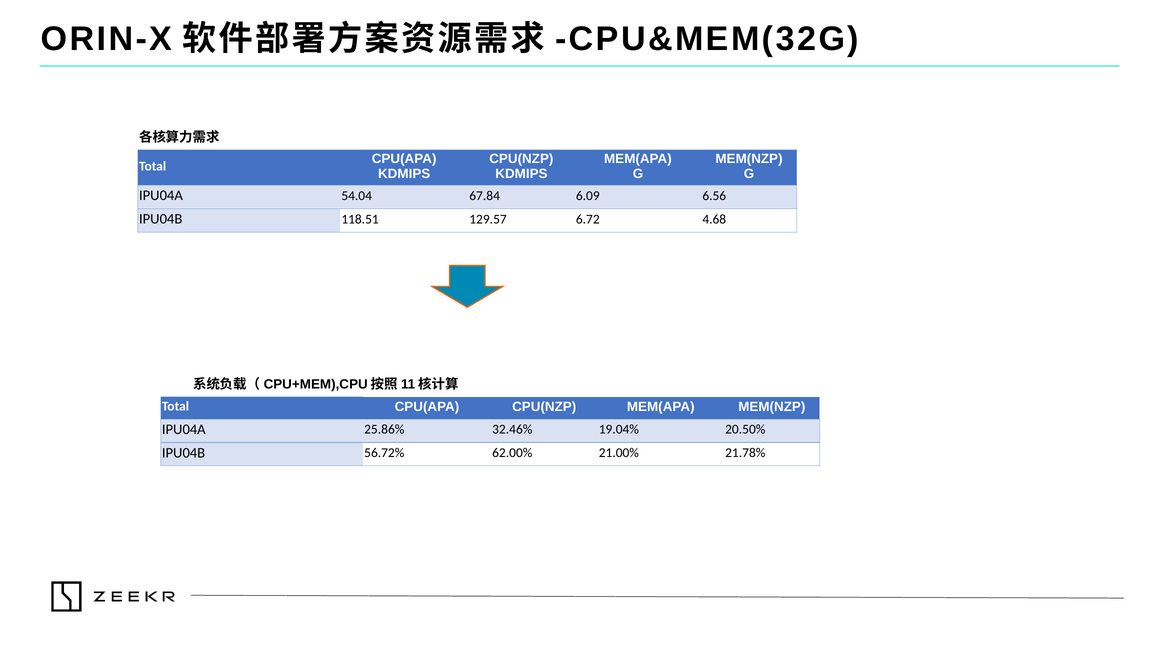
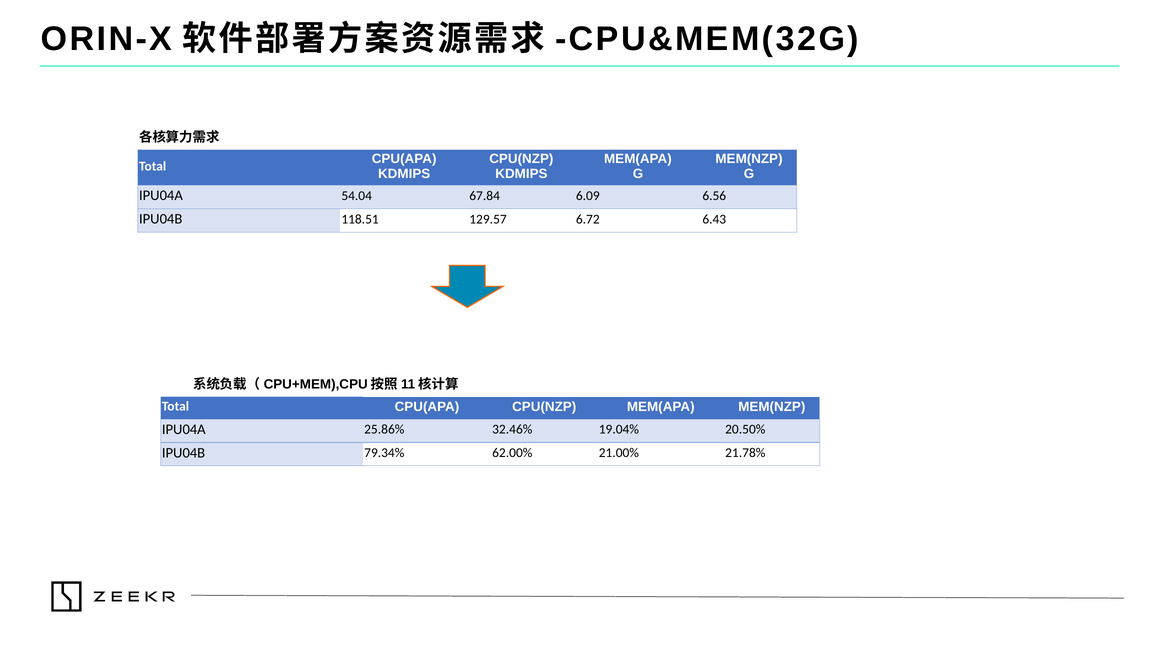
4.68: 4.68 -> 6.43
56.72%: 56.72% -> 79.34%
